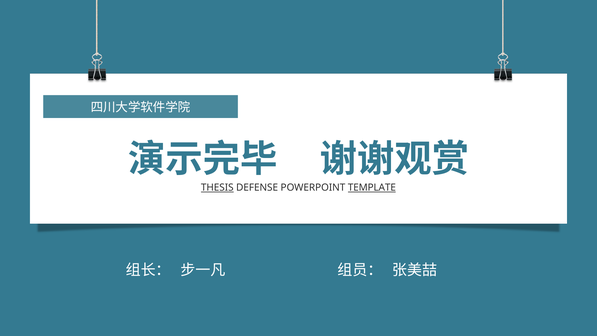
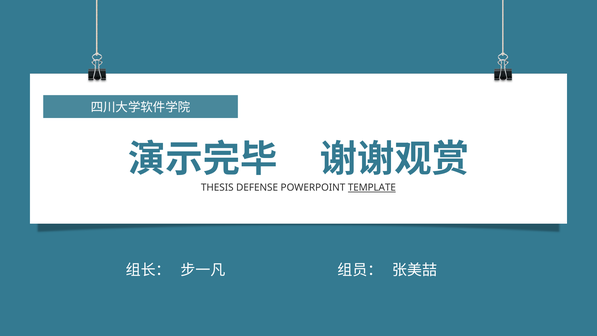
THESIS underline: present -> none
